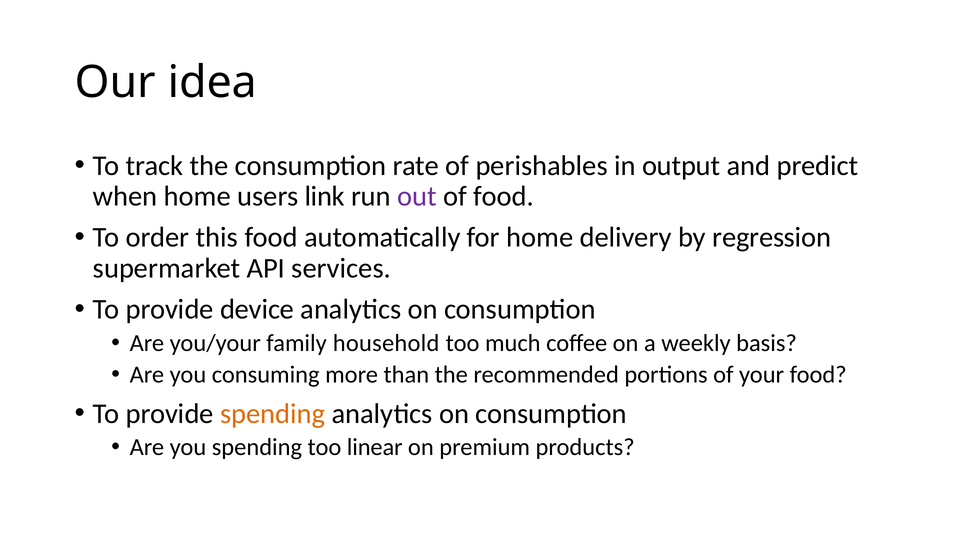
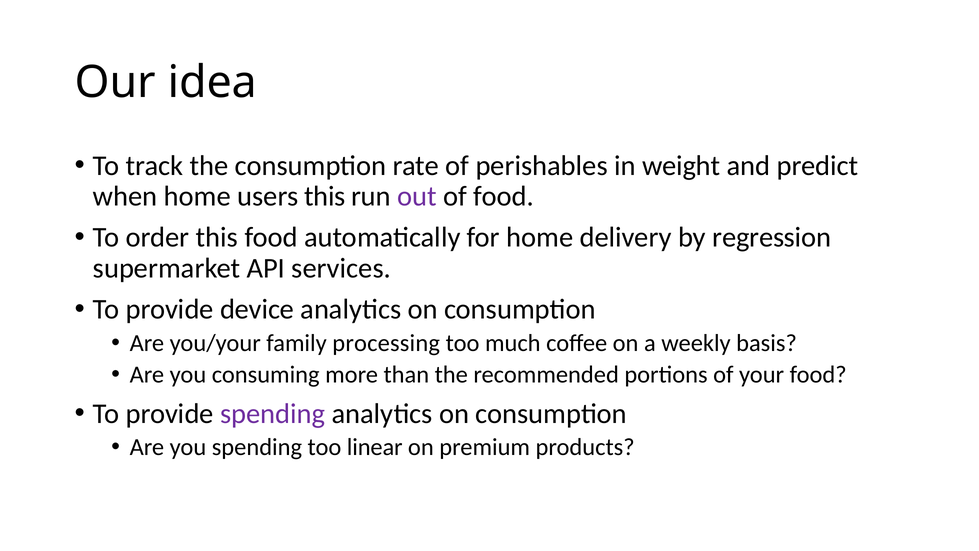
output: output -> weight
users link: link -> this
household: household -> processing
spending at (273, 413) colour: orange -> purple
